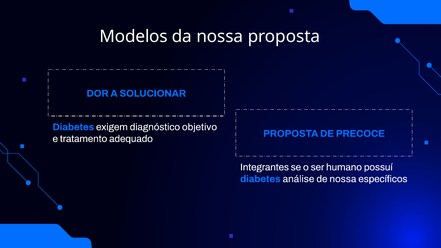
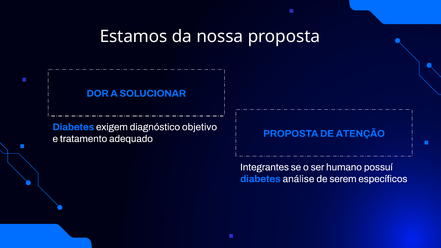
Modelos: Modelos -> Estamos
PRECOCE: PRECOCE -> ATENÇÃO
de nossa: nossa -> serem
